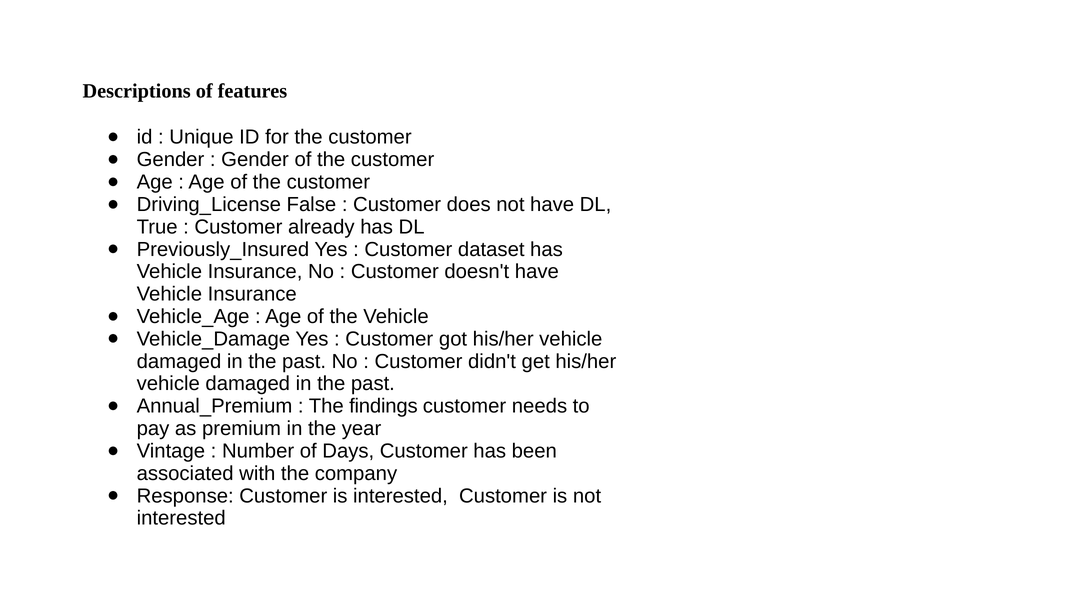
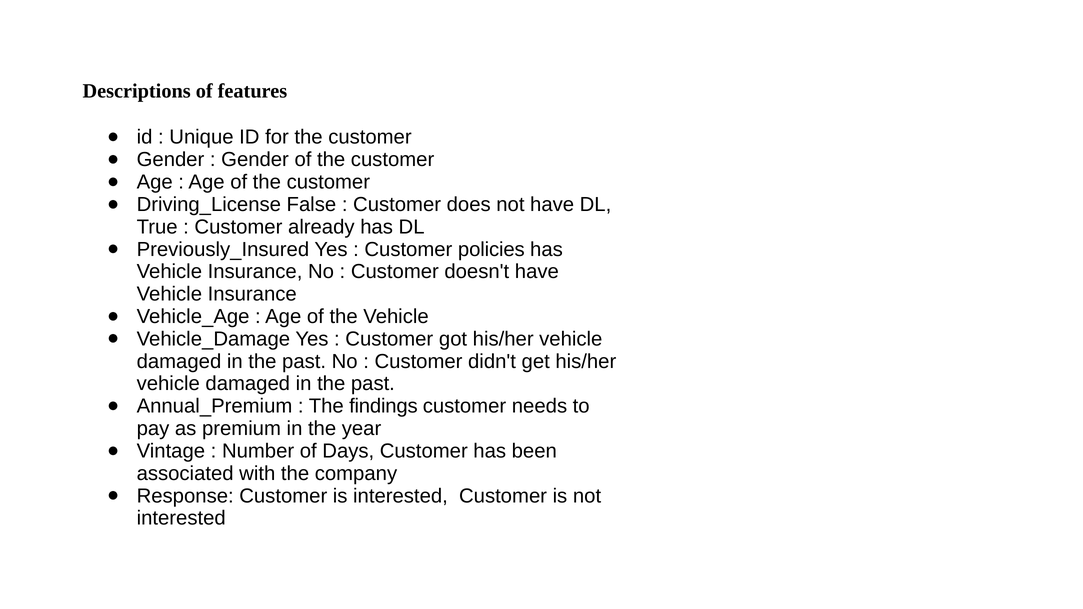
dataset: dataset -> policies
